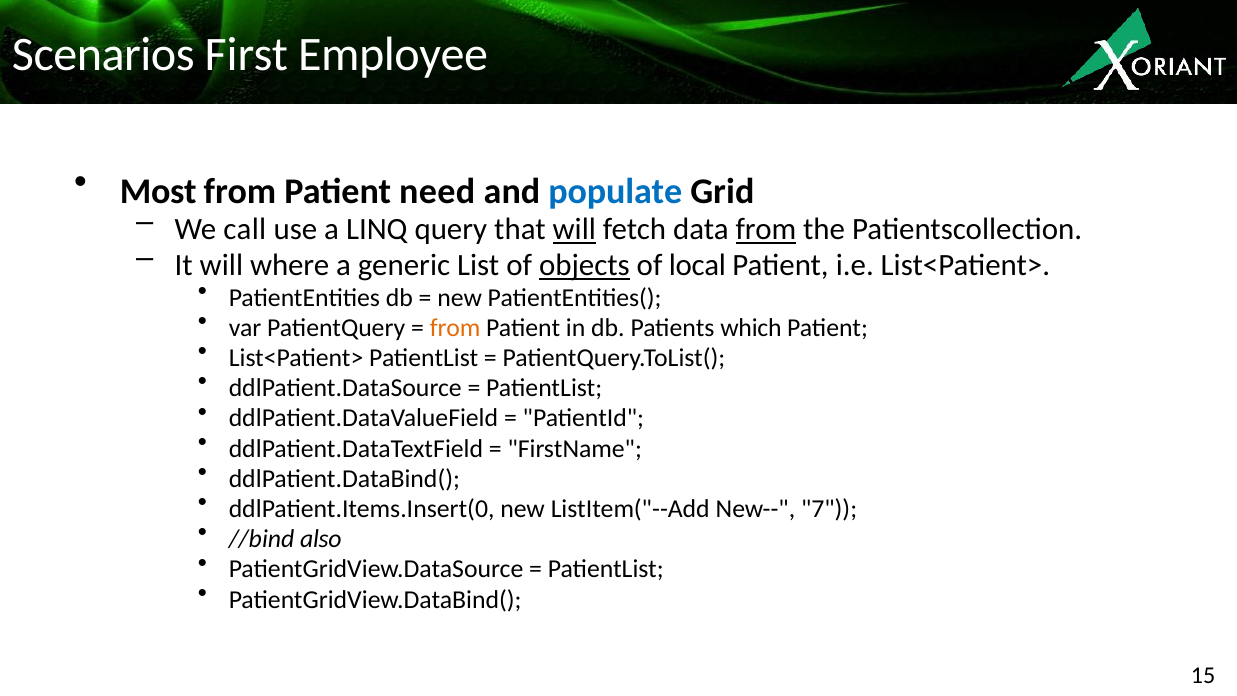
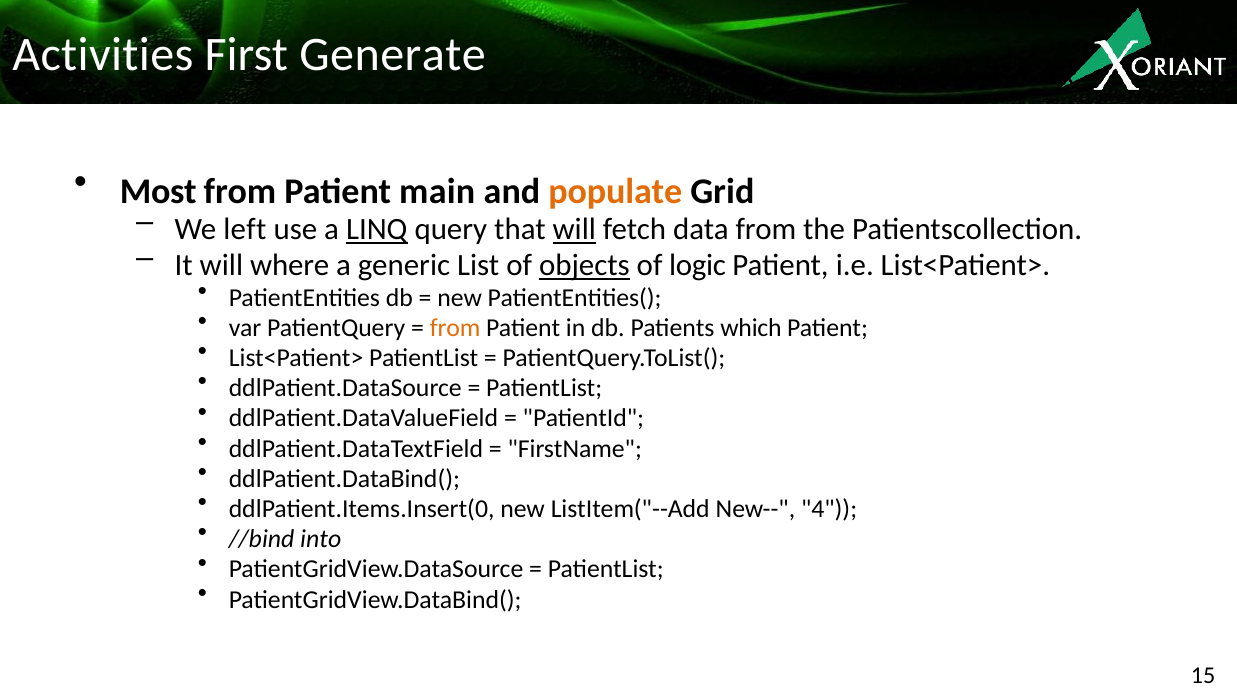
Scenarios: Scenarios -> Activities
Employee: Employee -> Generate
need: need -> main
populate colour: blue -> orange
call: call -> left
LINQ underline: none -> present
from at (766, 229) underline: present -> none
local: local -> logic
7: 7 -> 4
also: also -> into
